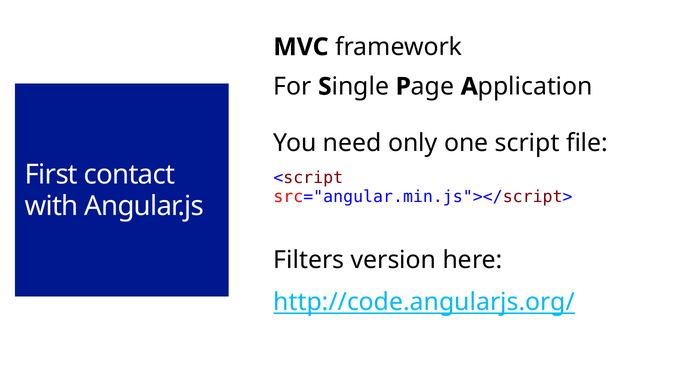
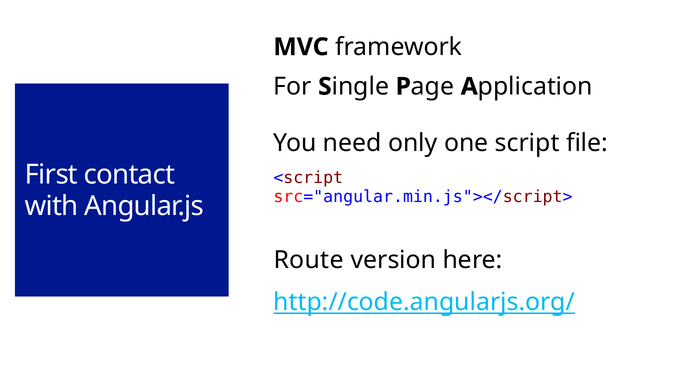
Filters: Filters -> Route
